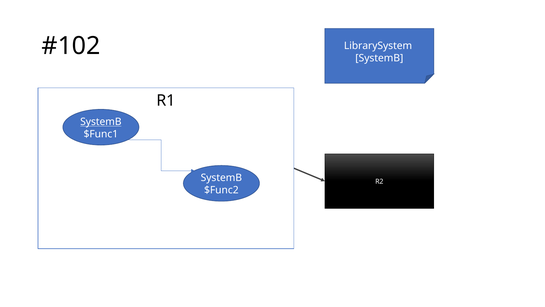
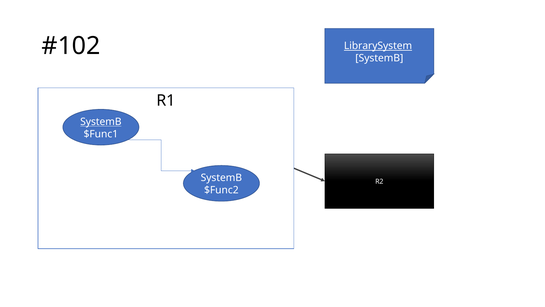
LibrarySystem underline: none -> present
